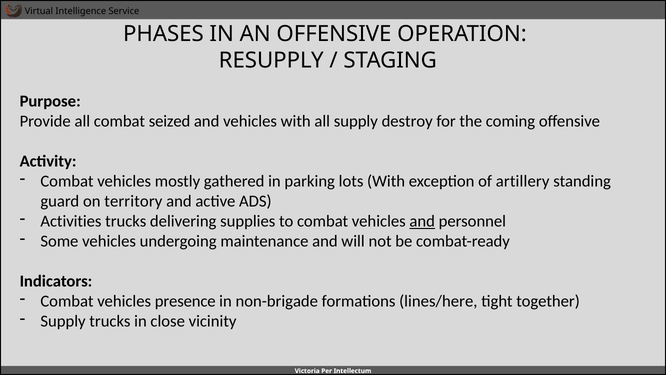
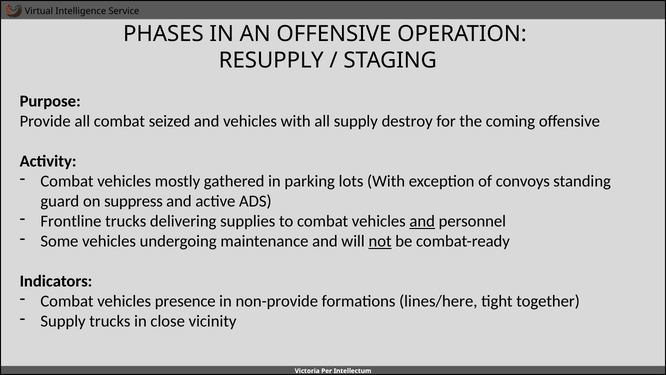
artillery: artillery -> convoys
territory: territory -> suppress
Activities: Activities -> Frontline
not underline: none -> present
non-brigade: non-brigade -> non-provide
